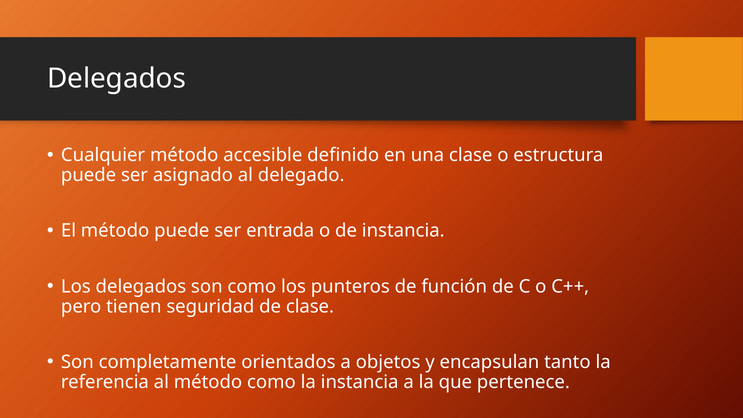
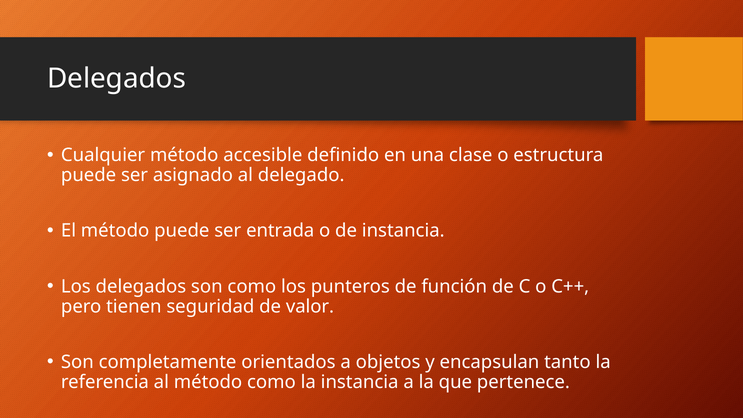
de clase: clase -> valor
